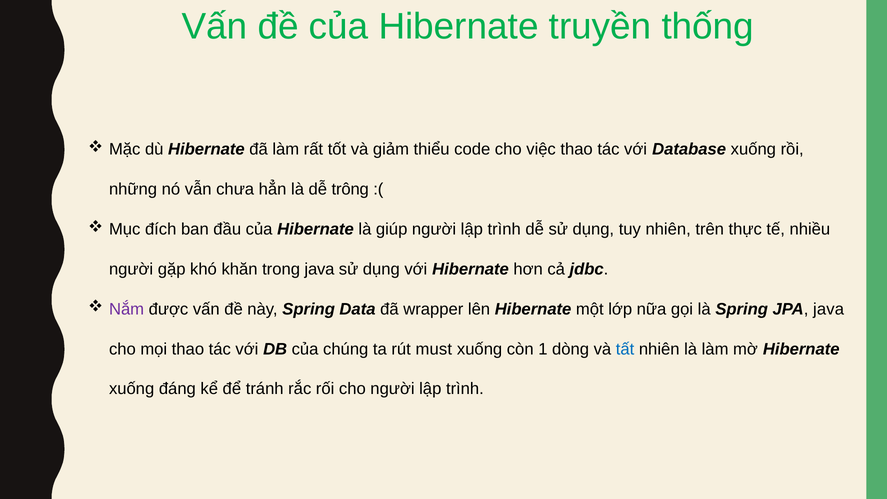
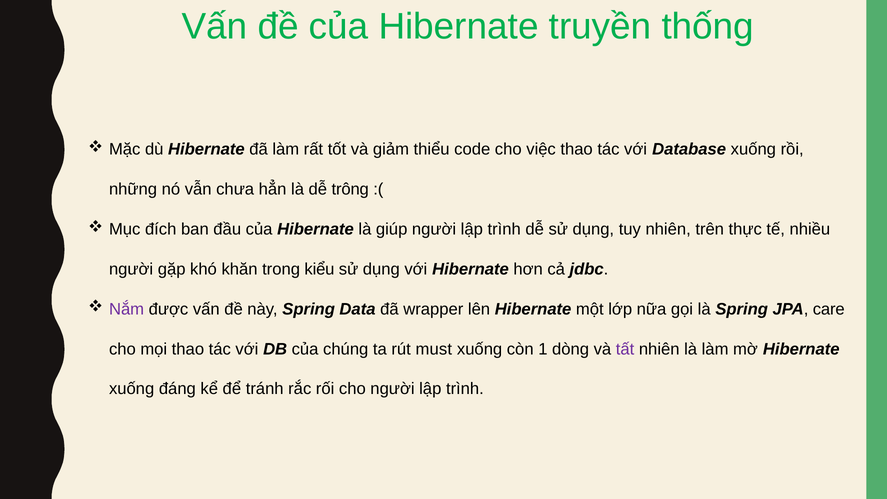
trong java: java -> kiểu
JPA java: java -> care
tất colour: blue -> purple
